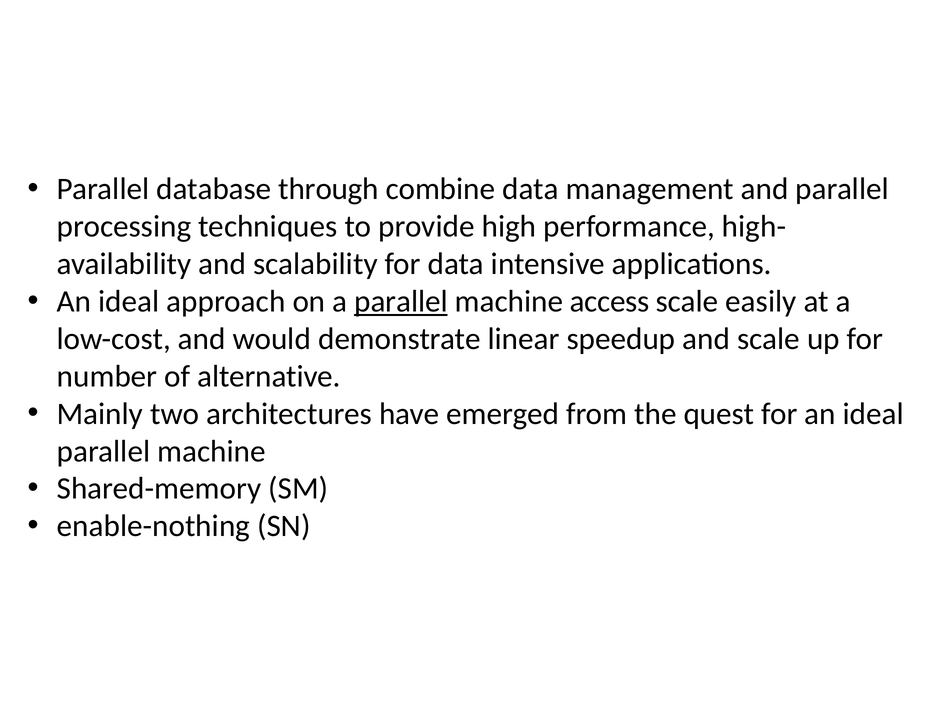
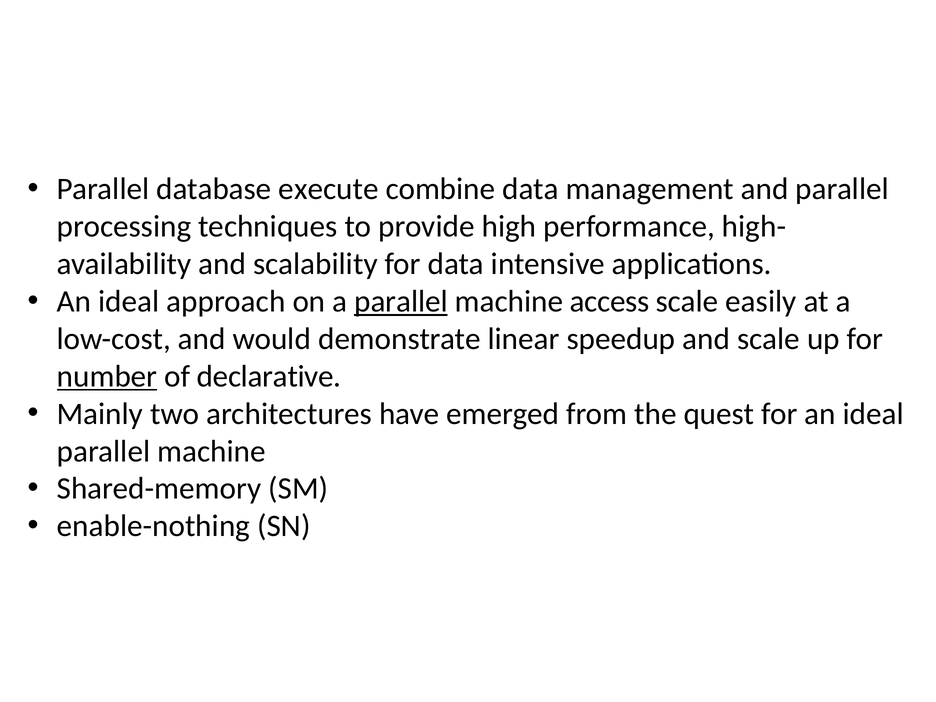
through: through -> execute
number underline: none -> present
alternative: alternative -> declarative
